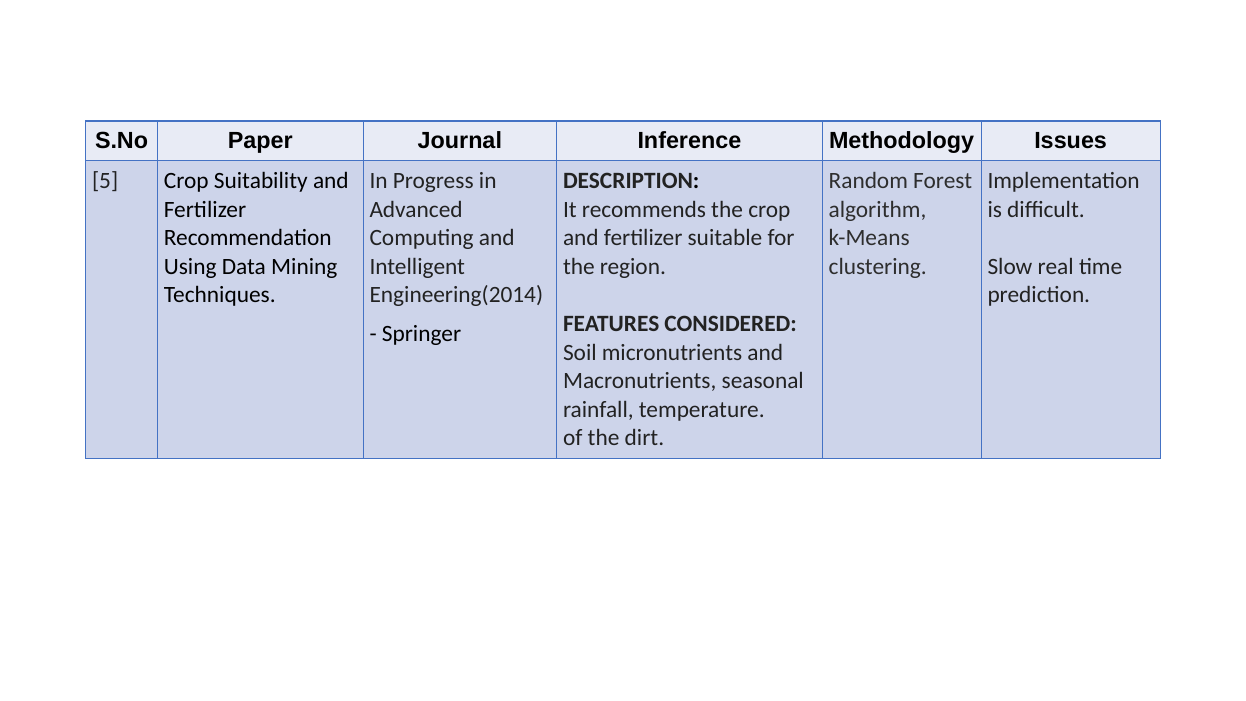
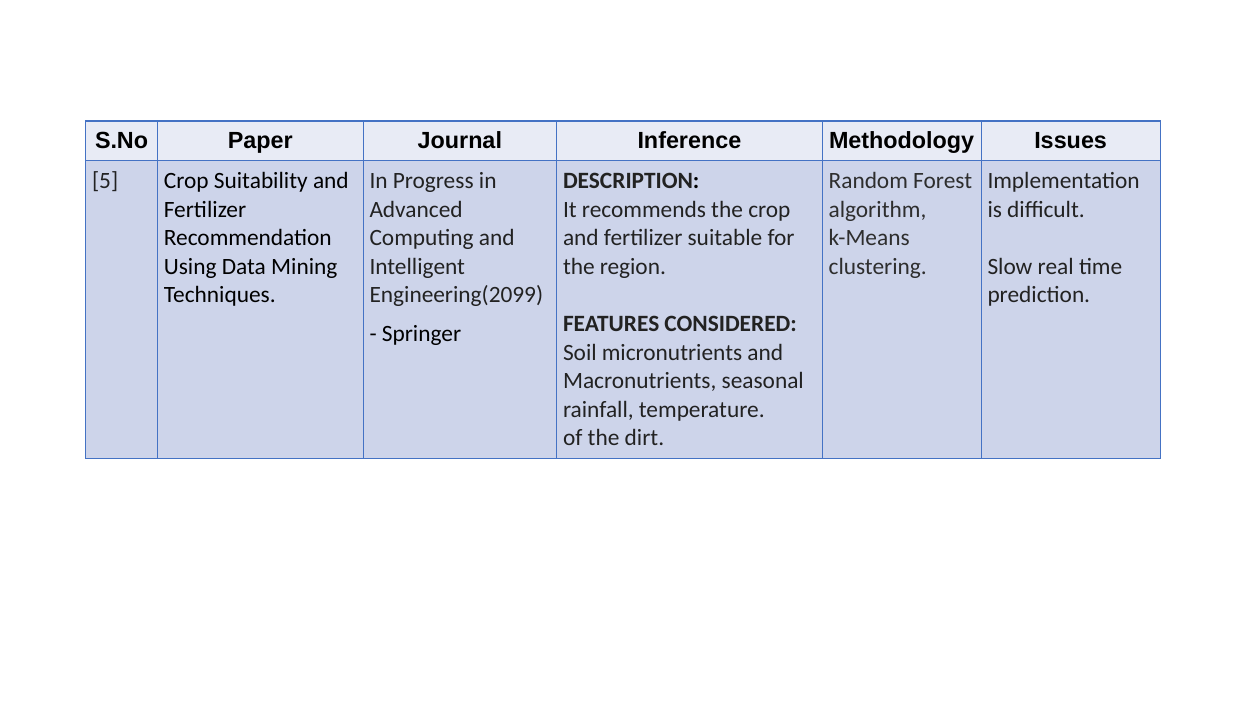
Engineering(2014: Engineering(2014 -> Engineering(2099
